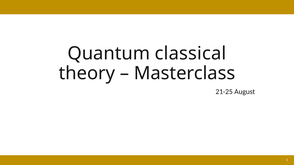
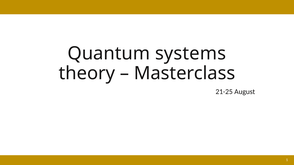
classical: classical -> systems
